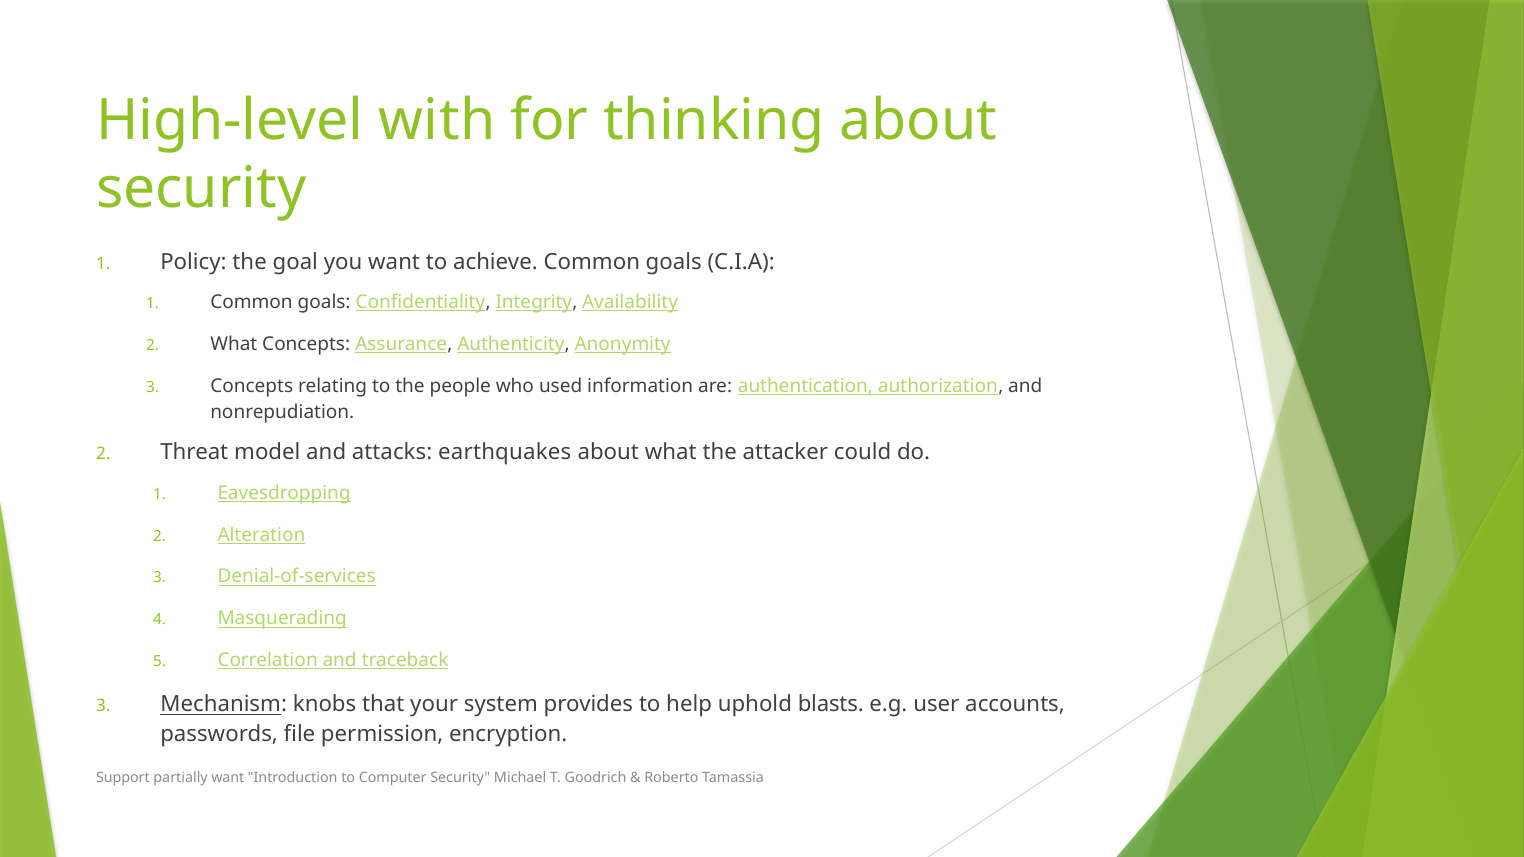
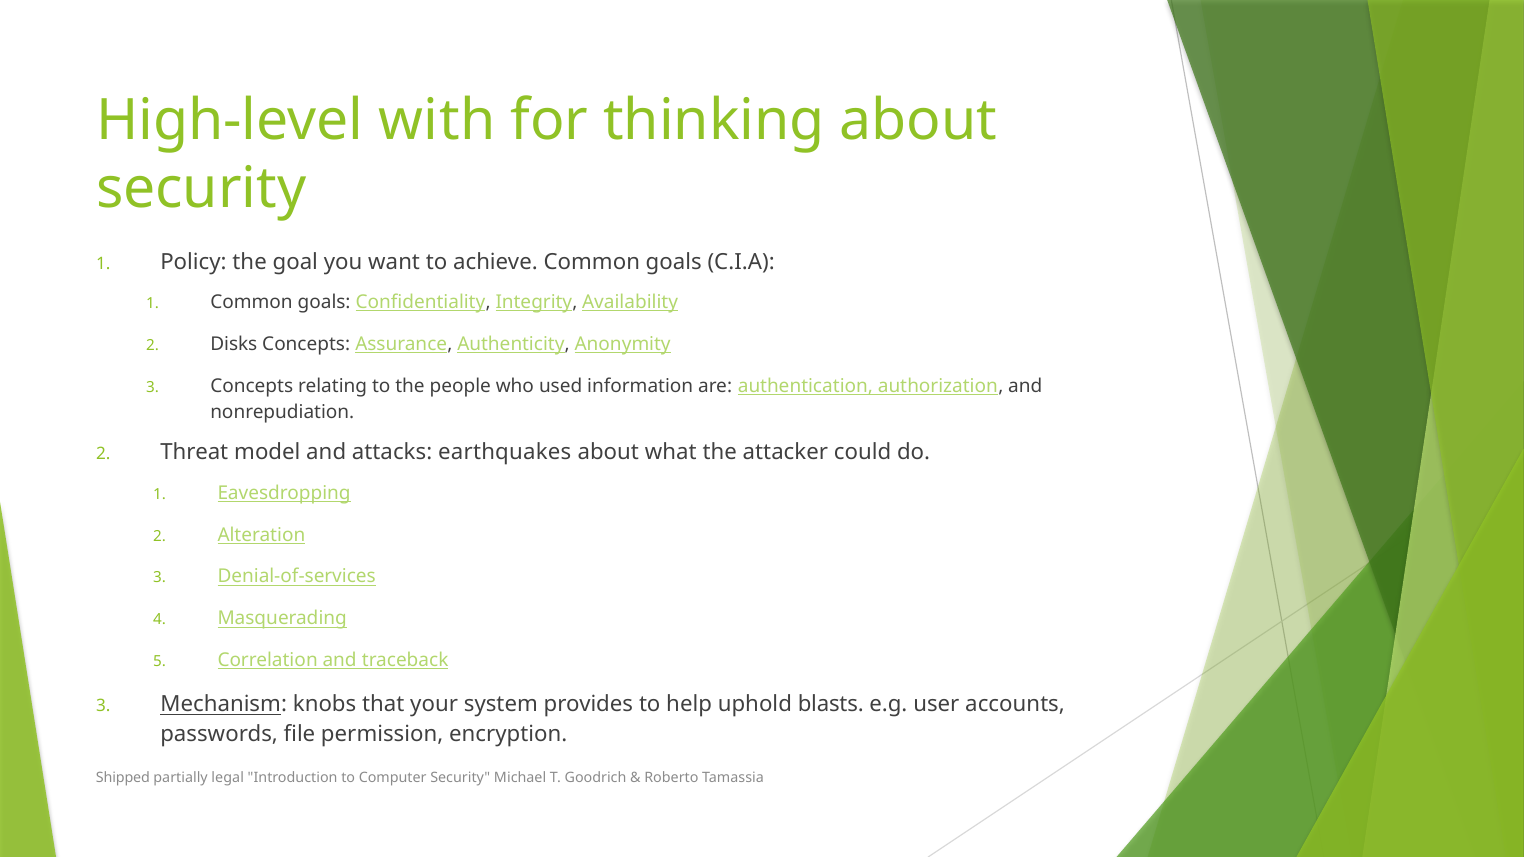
What at (234, 344): What -> Disks
Support: Support -> Shipped
partially want: want -> legal
